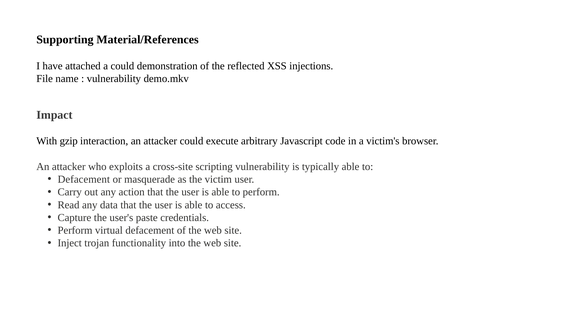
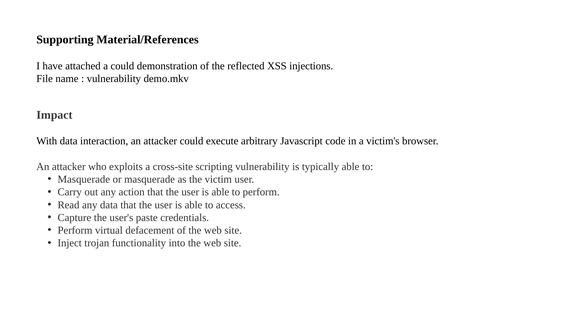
With gzip: gzip -> data
Defacement at (84, 179): Defacement -> Masquerade
